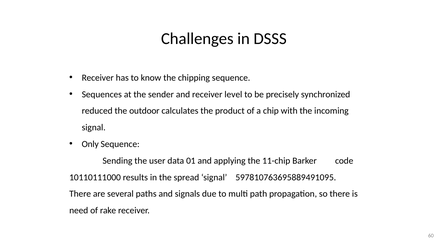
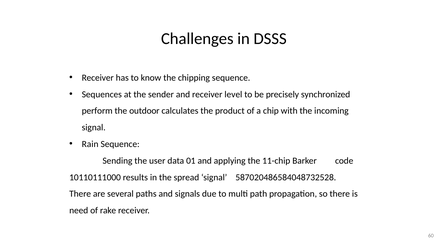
reduced: reduced -> perform
Only: Only -> Rain
597810763695889491095: 597810763695889491095 -> 587020486584048732528
